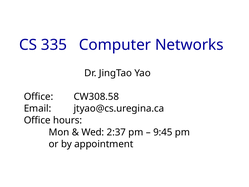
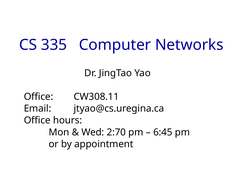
CW308.58: CW308.58 -> CW308.11
2:37: 2:37 -> 2:70
9:45: 9:45 -> 6:45
